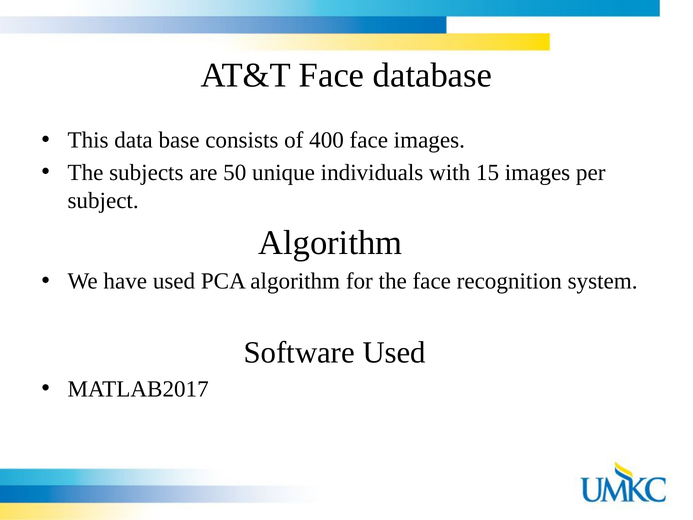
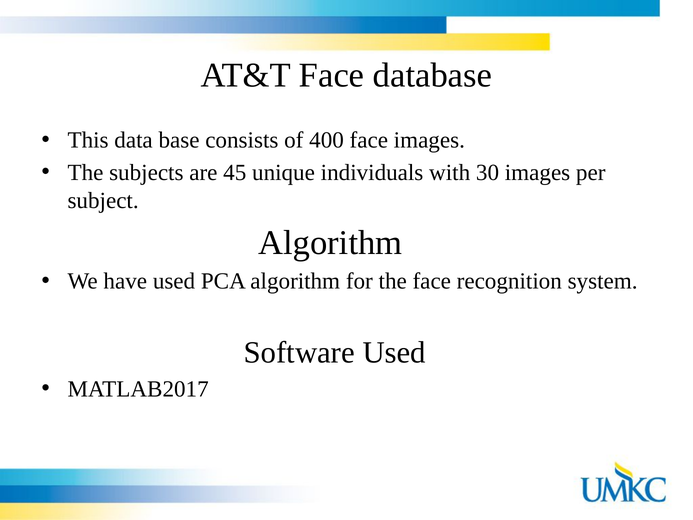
50: 50 -> 45
15: 15 -> 30
